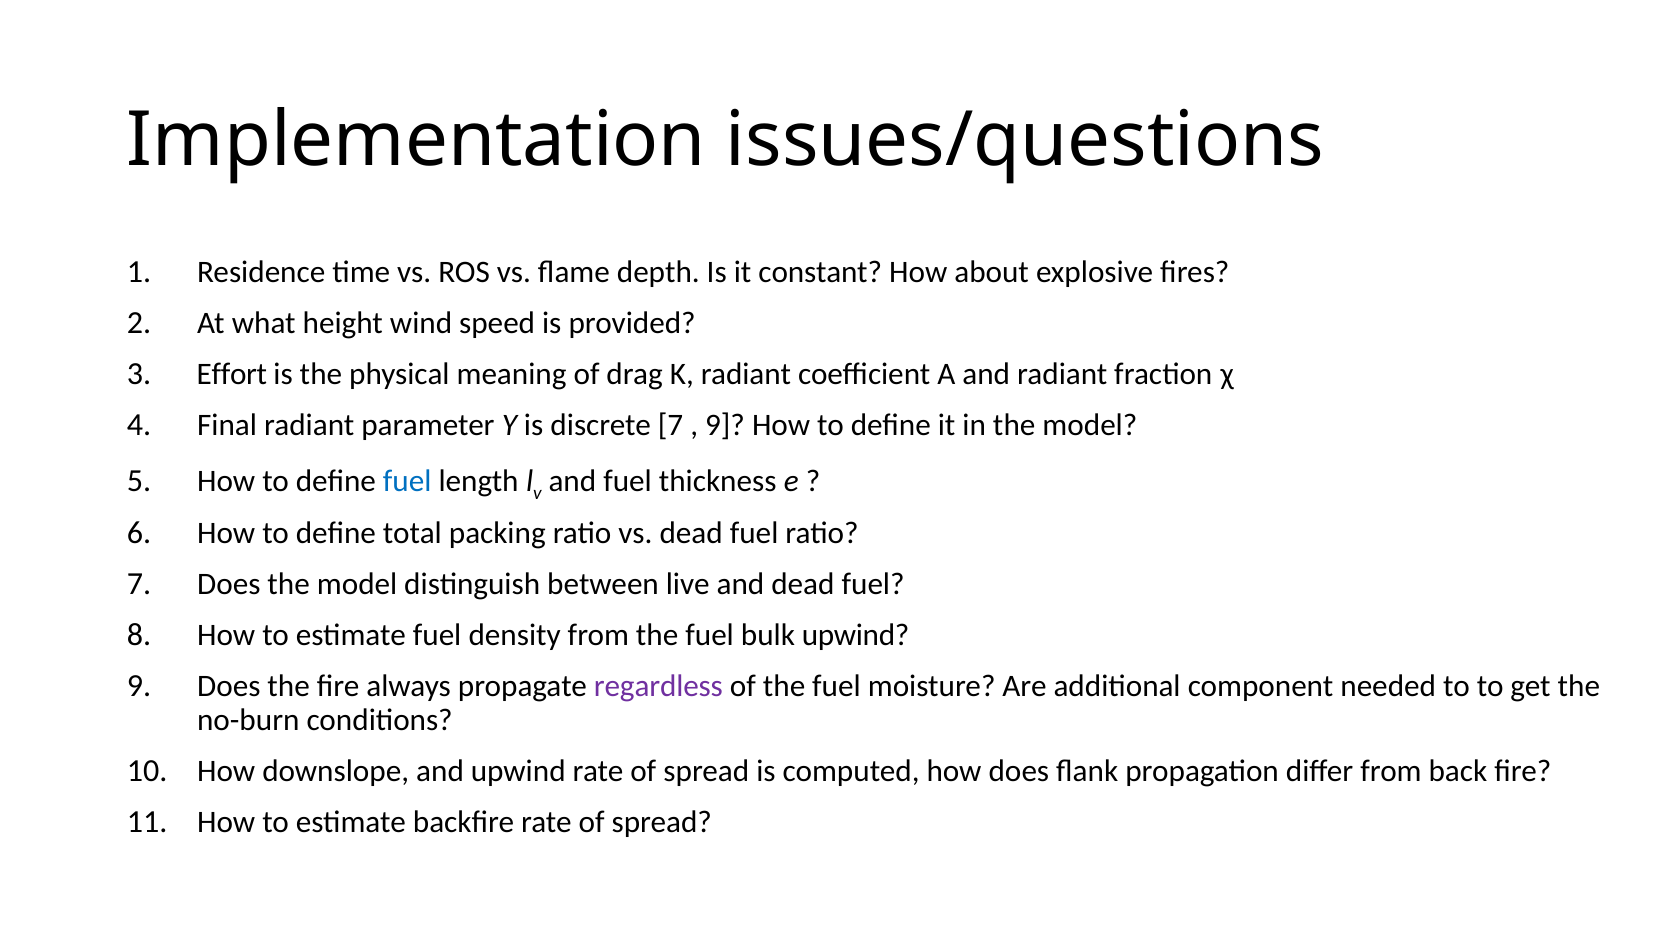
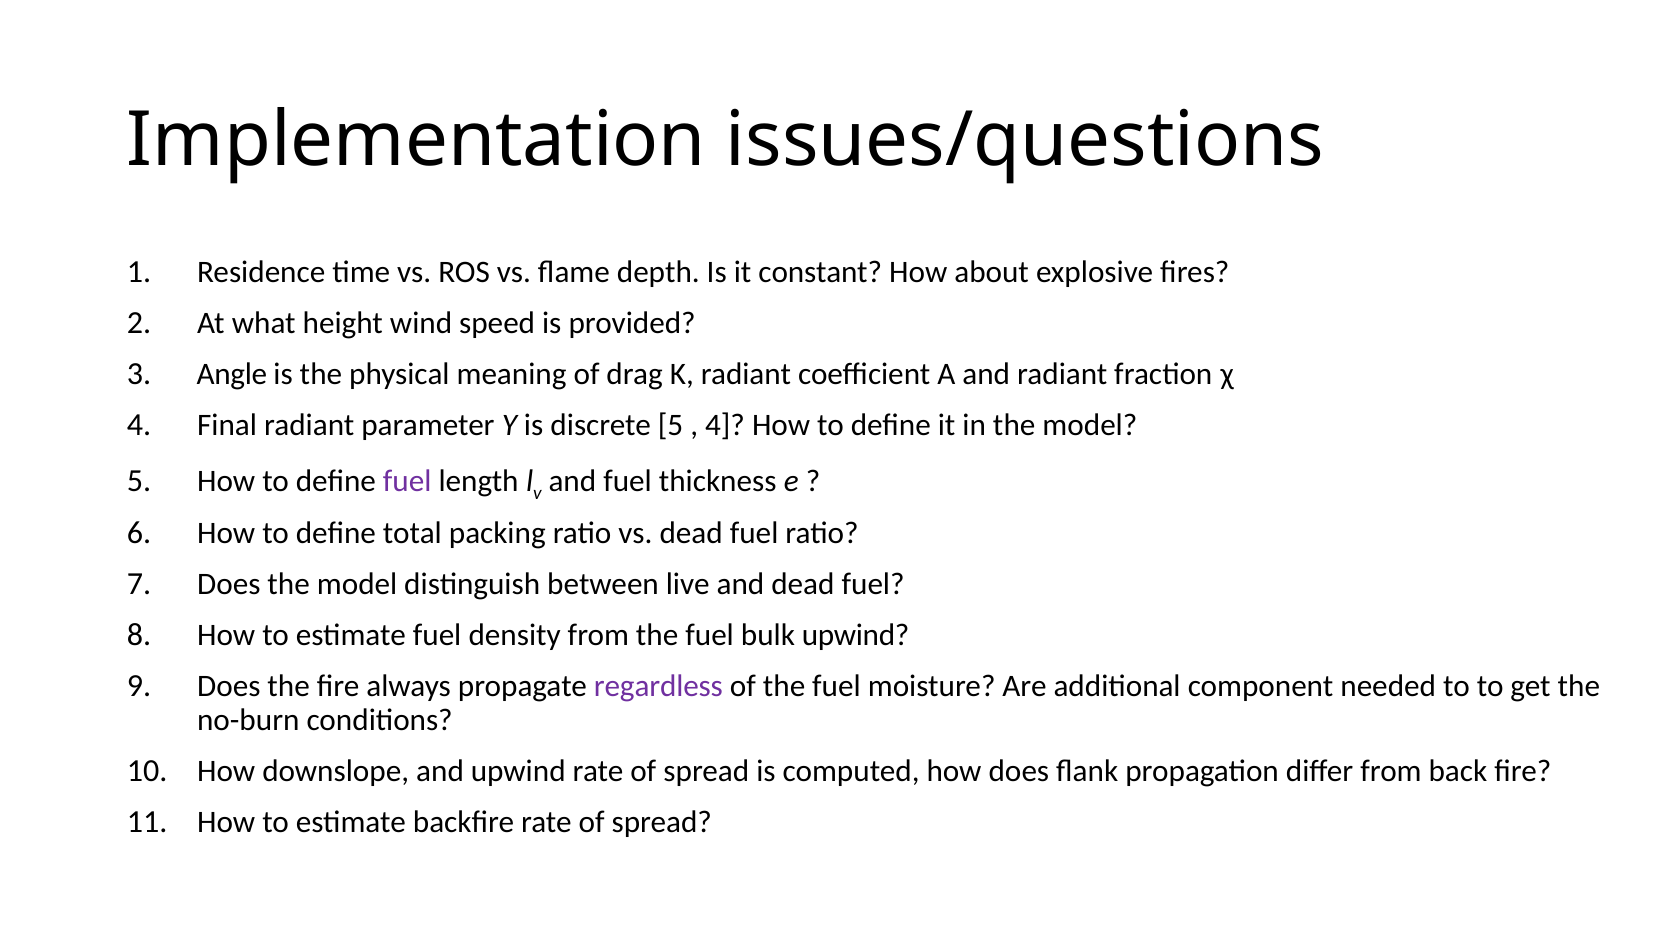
Effort: Effort -> Angle
discrete 7: 7 -> 5
9 at (725, 425): 9 -> 4
fuel at (407, 481) colour: blue -> purple
